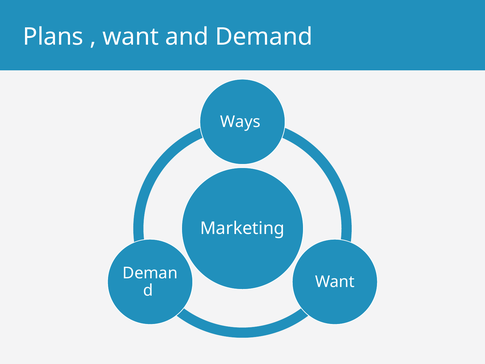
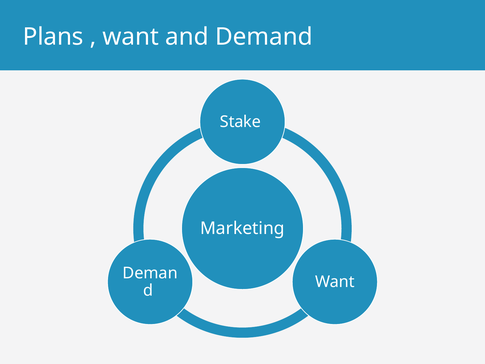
Ways: Ways -> Stake
